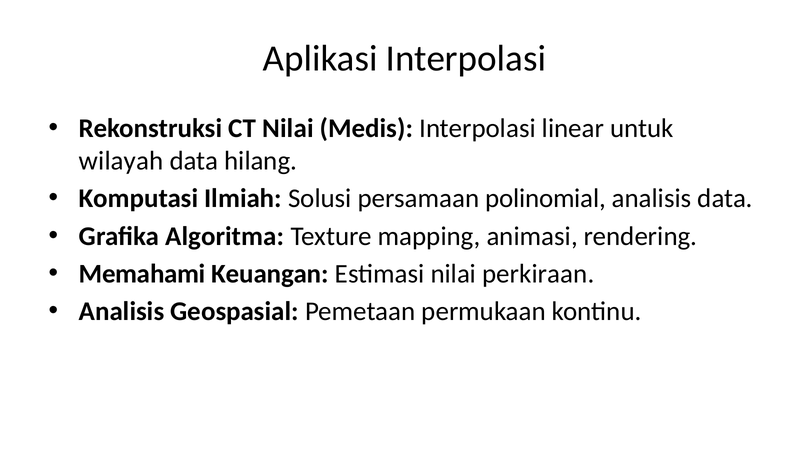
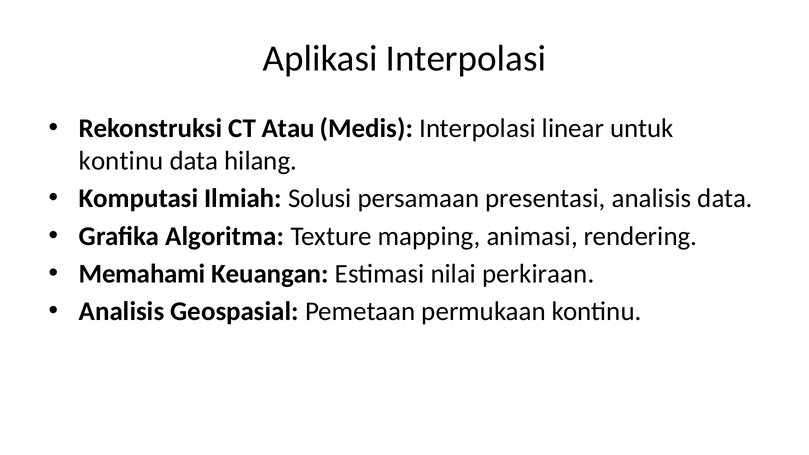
CT Nilai: Nilai -> Atau
wilayah at (121, 161): wilayah -> kontinu
polinomial: polinomial -> presentasi
